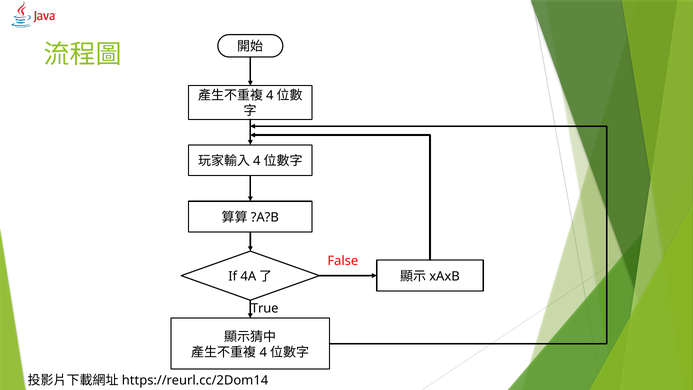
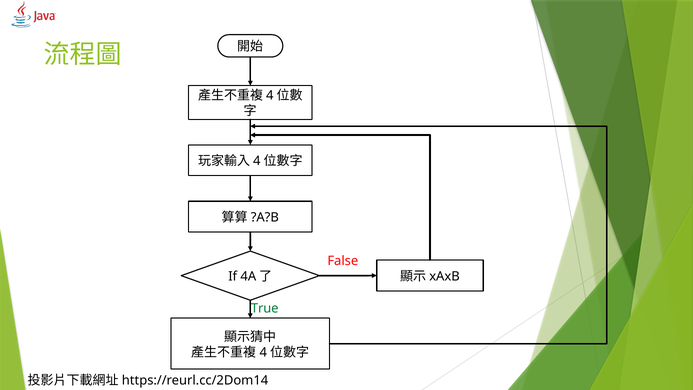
True colour: black -> green
